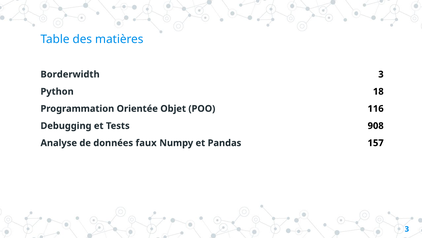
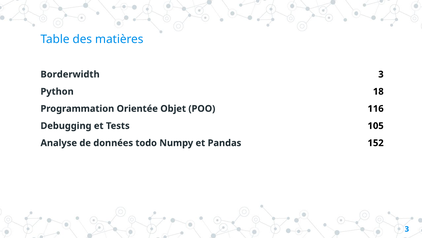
908: 908 -> 105
faux: faux -> todo
157: 157 -> 152
